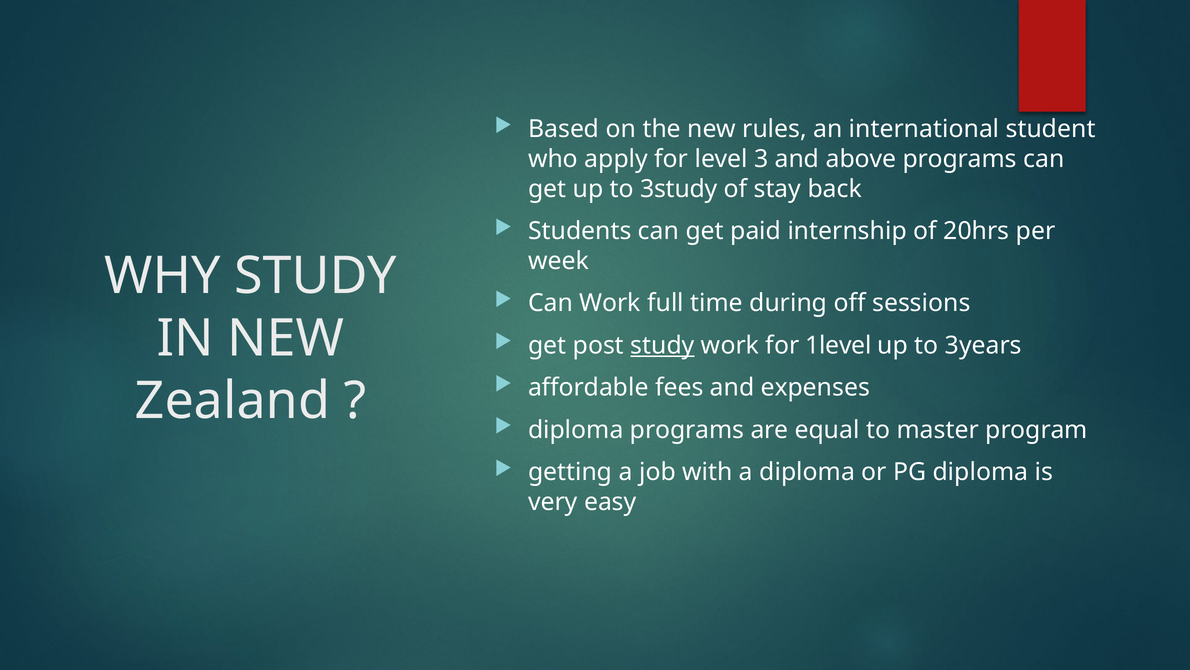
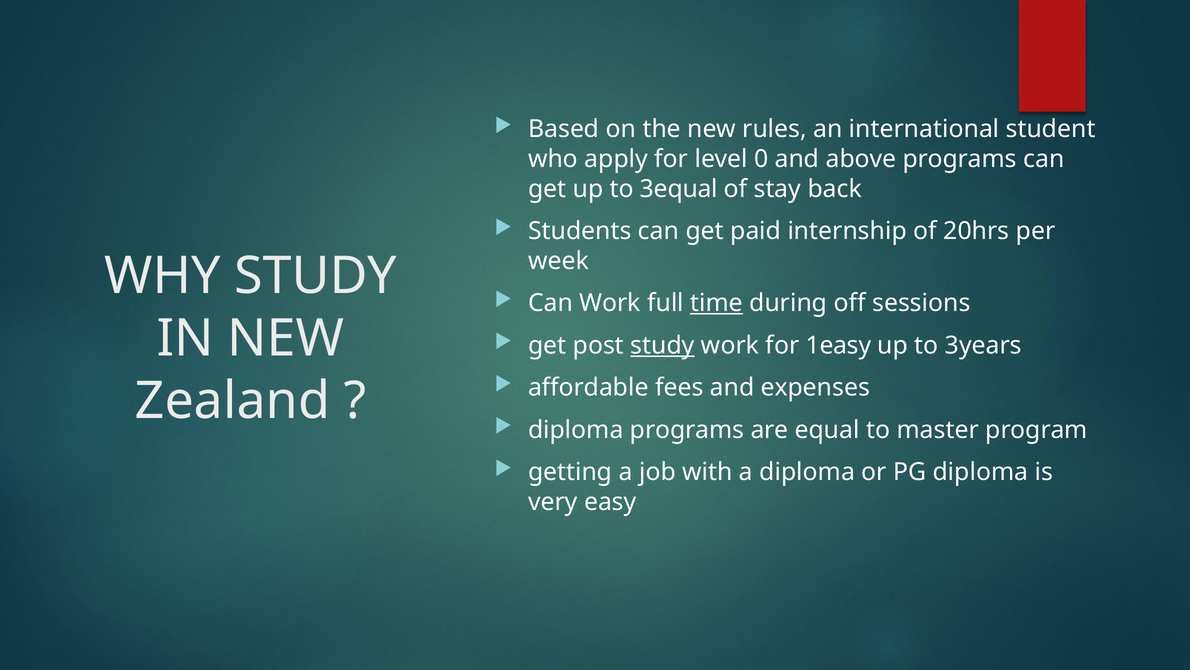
3: 3 -> 0
3study: 3study -> 3equal
time underline: none -> present
1level: 1level -> 1easy
